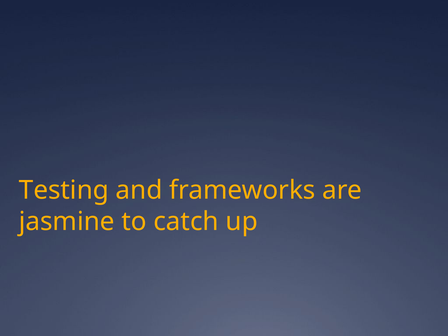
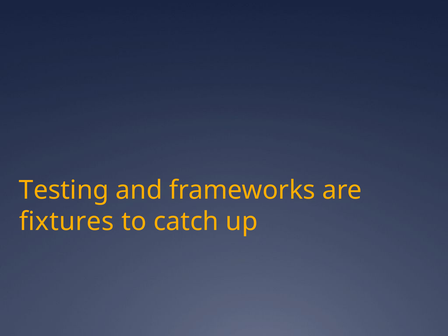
jasmine: jasmine -> fixtures
